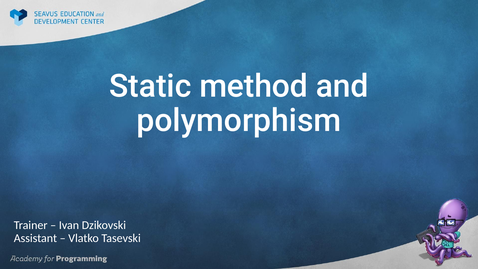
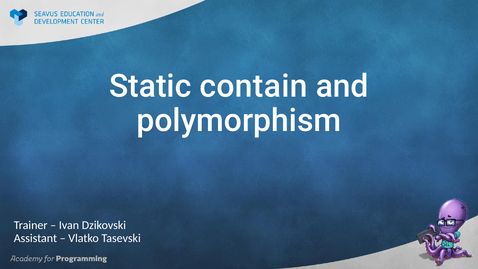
method: method -> contain
